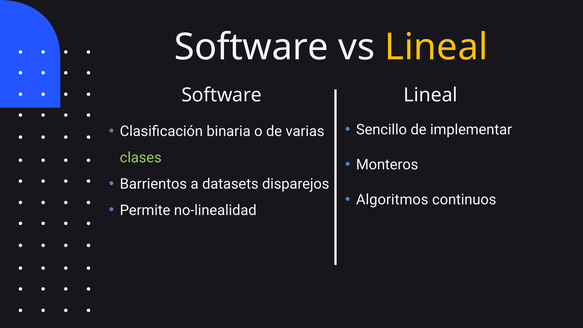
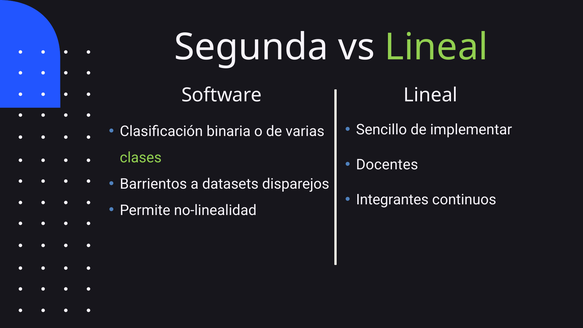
Software at (251, 47): Software -> Segunda
Lineal at (436, 47) colour: yellow -> light green
Monteros: Monteros -> Docentes
Algoritmos: Algoritmos -> Integrantes
